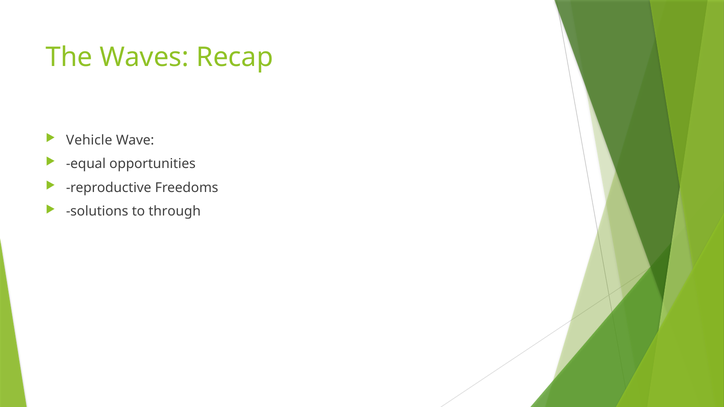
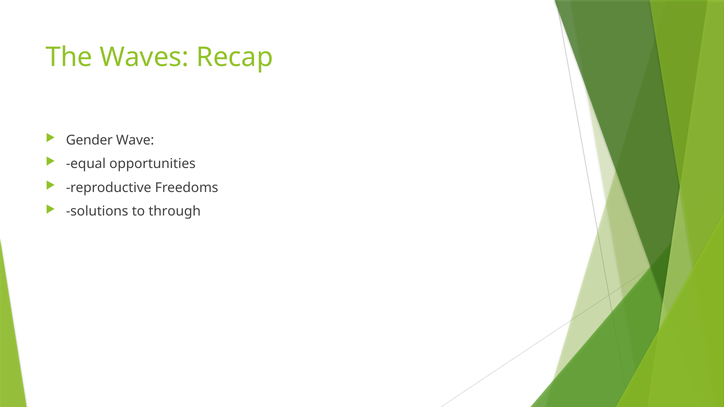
Vehicle: Vehicle -> Gender
